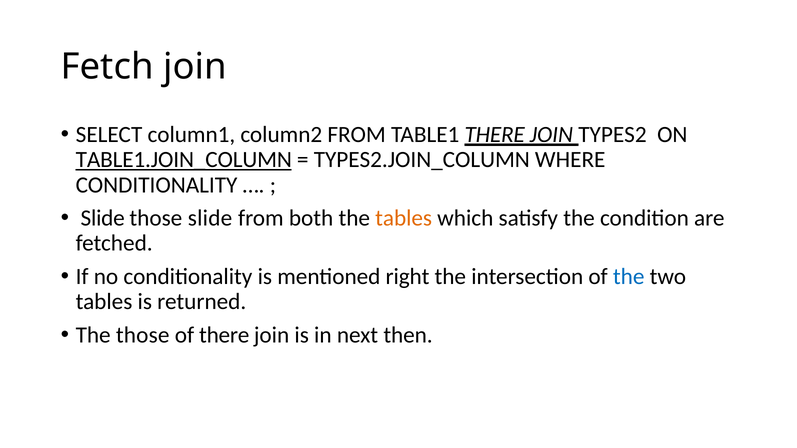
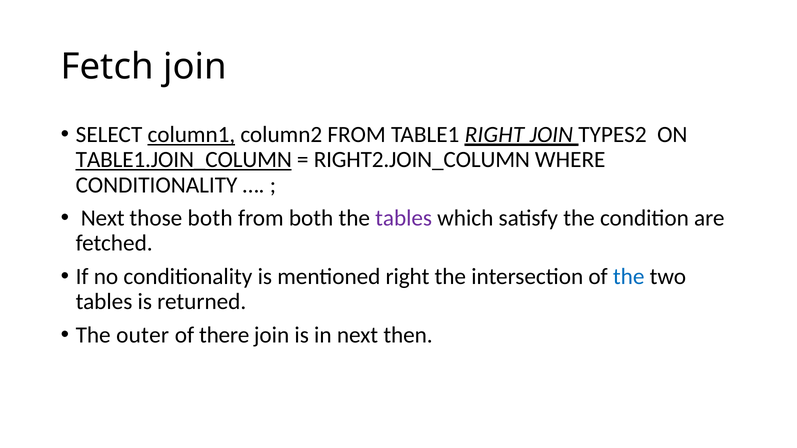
column1 underline: none -> present
TABLE1 THERE: THERE -> RIGHT
TYPES2.JOIN_COLUMN: TYPES2.JOIN_COLUMN -> RIGHT2.JOIN_COLUMN
Slide at (103, 218): Slide -> Next
those slide: slide -> both
tables at (404, 218) colour: orange -> purple
The those: those -> outer
